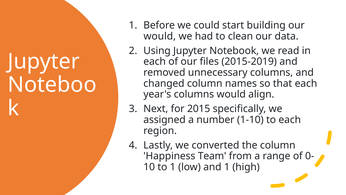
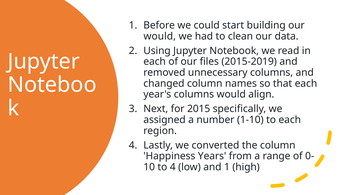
Team: Team -> Years
to 1: 1 -> 4
